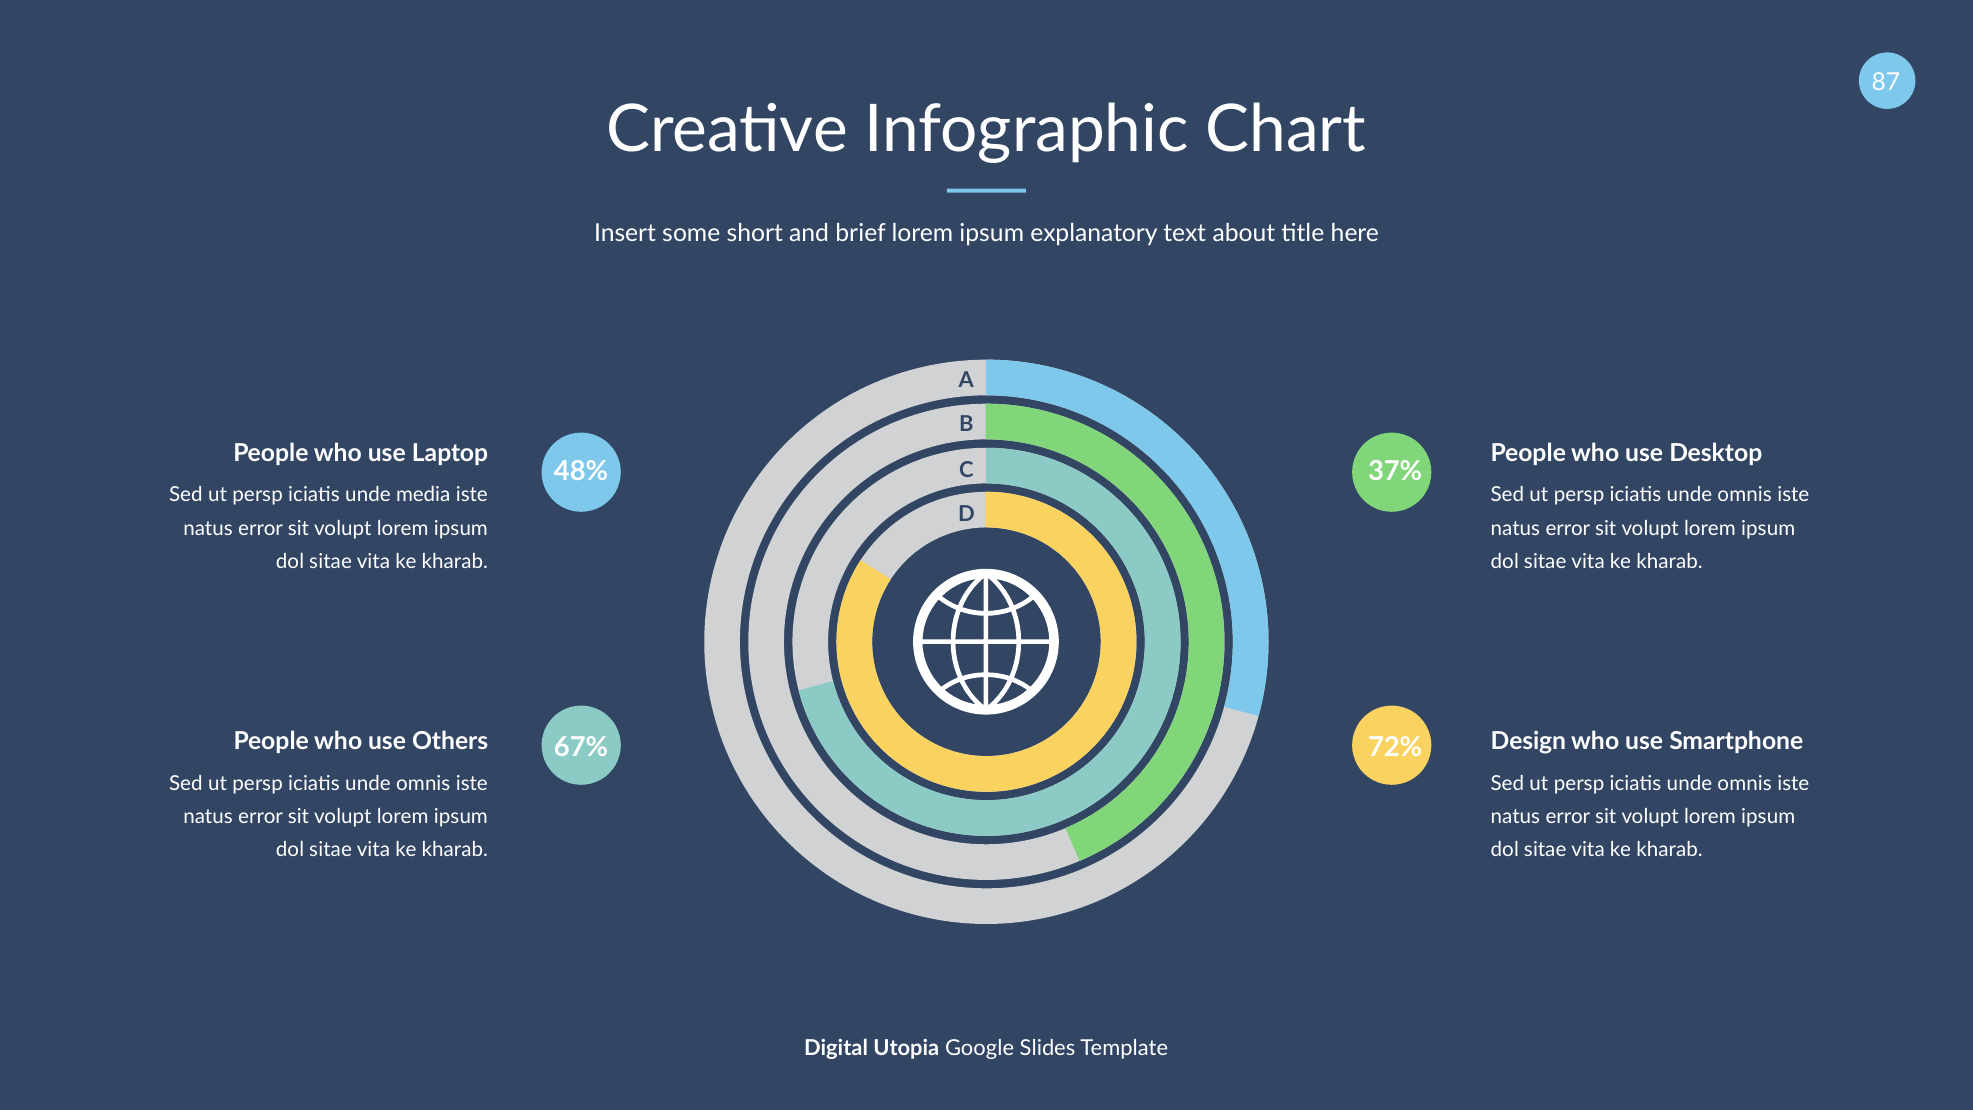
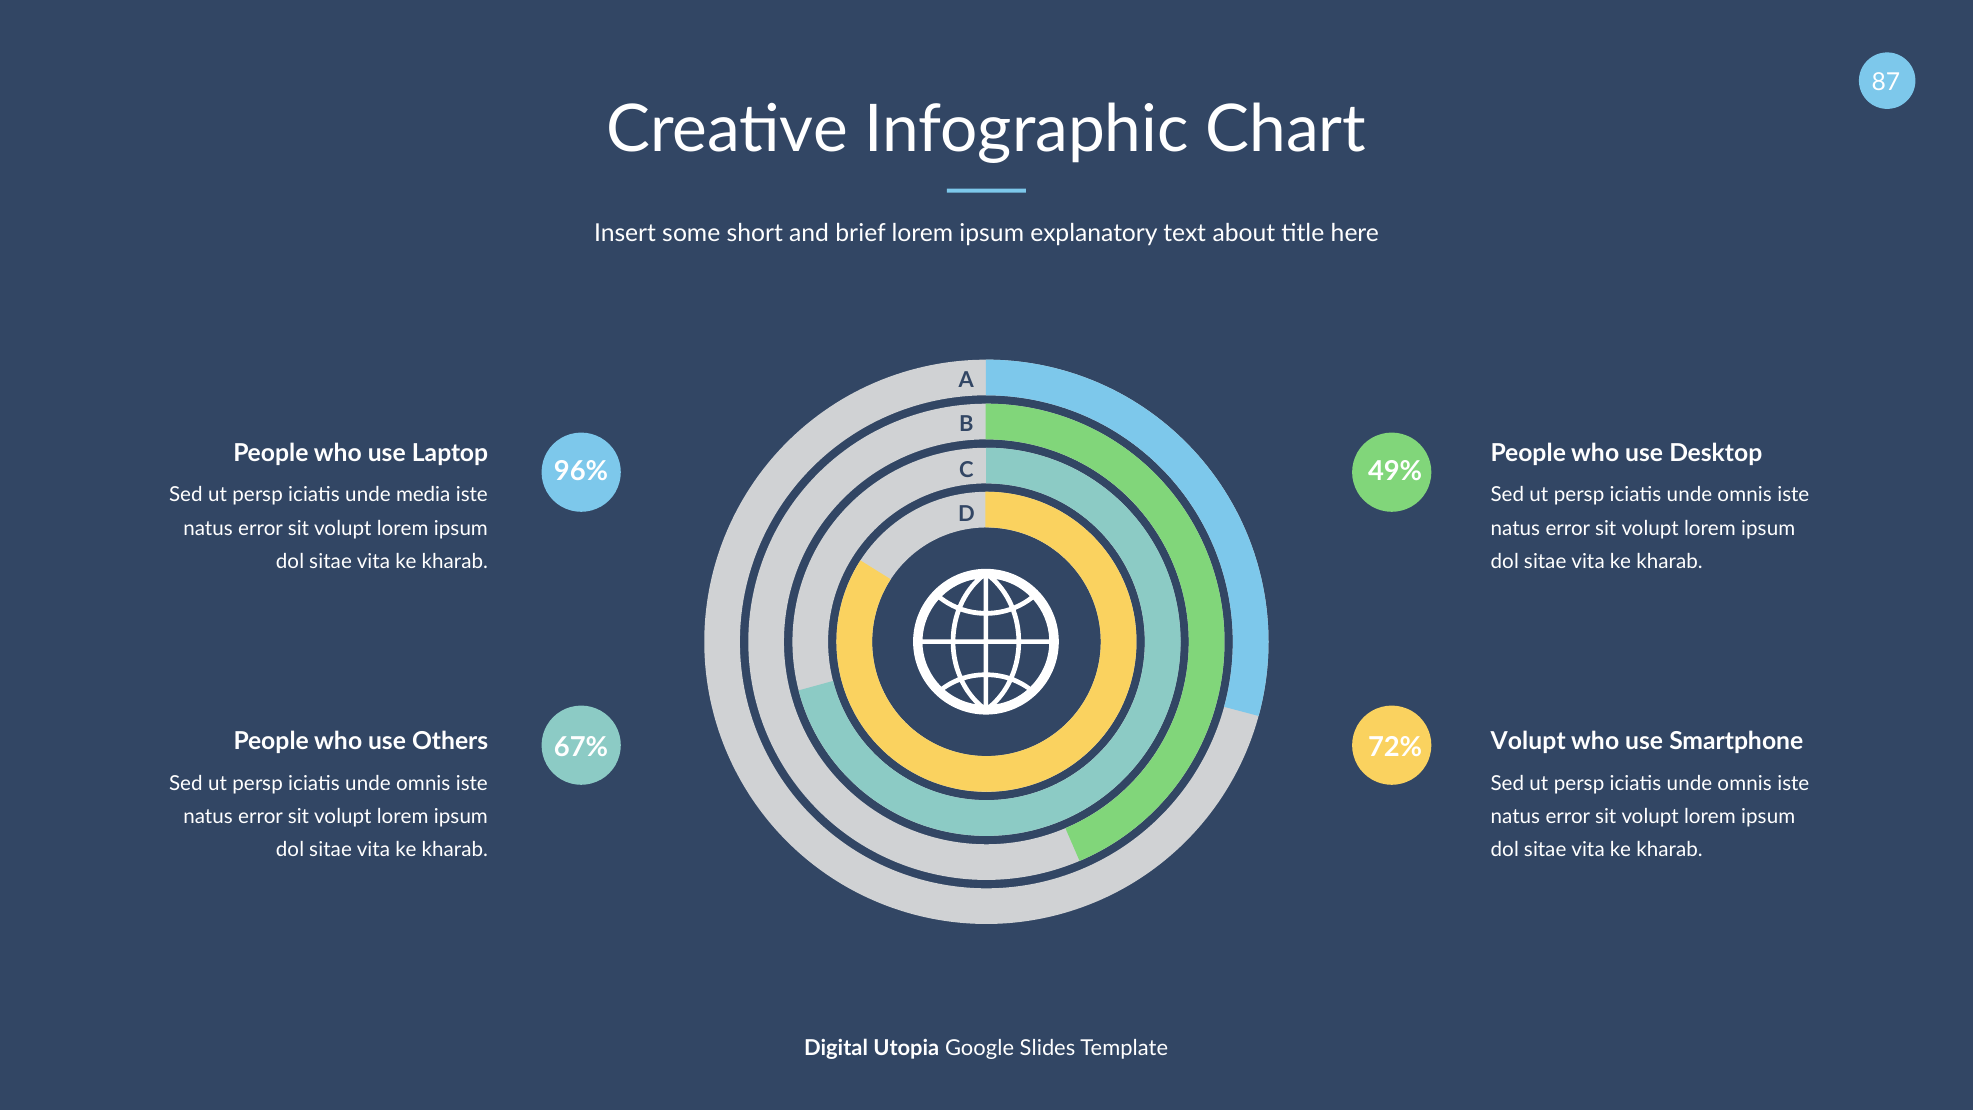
48%: 48% -> 96%
37%: 37% -> 49%
72% Design: Design -> Volupt
